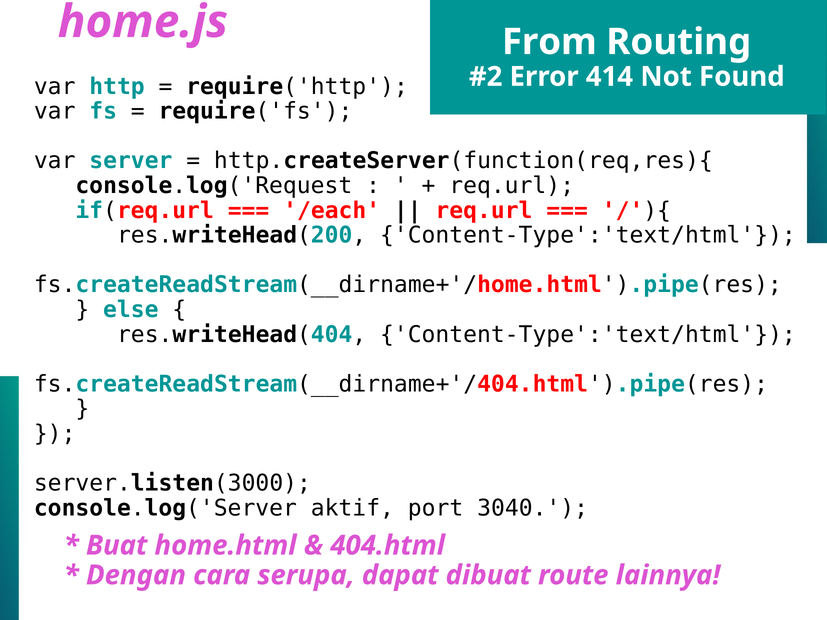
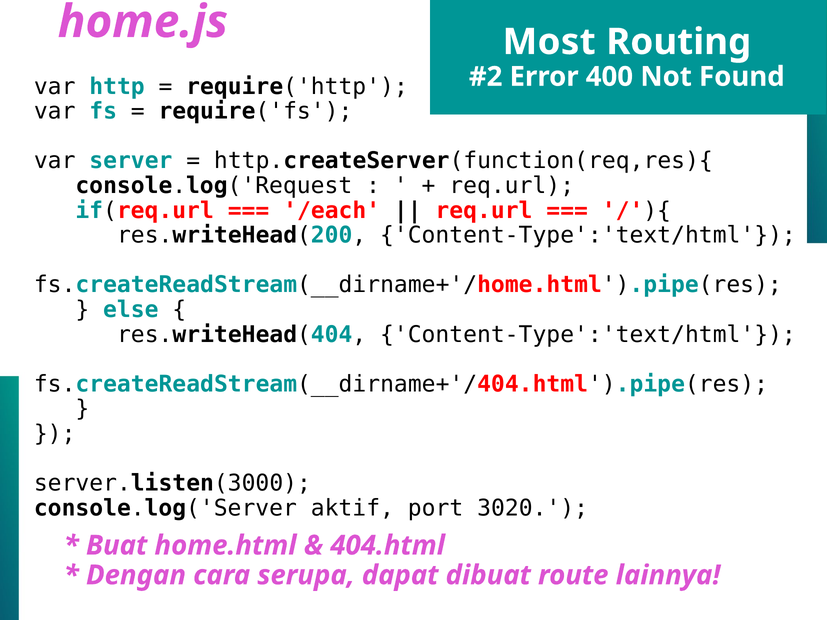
From: From -> Most
414: 414 -> 400
3040: 3040 -> 3020
